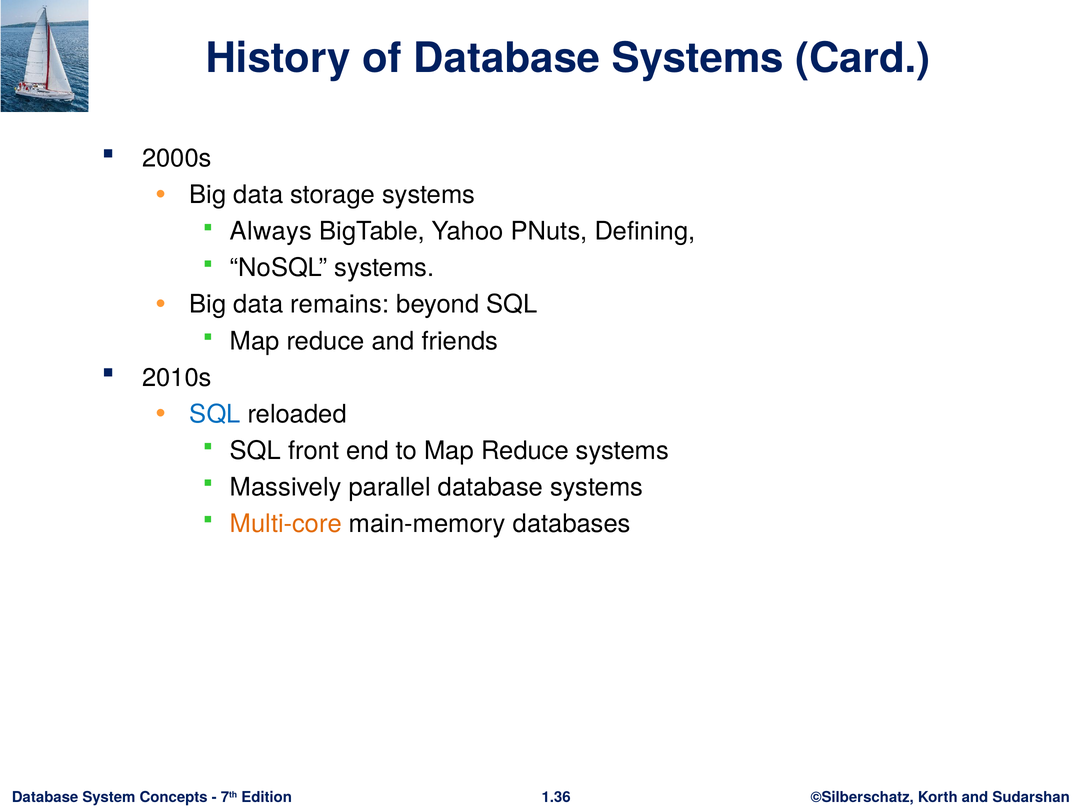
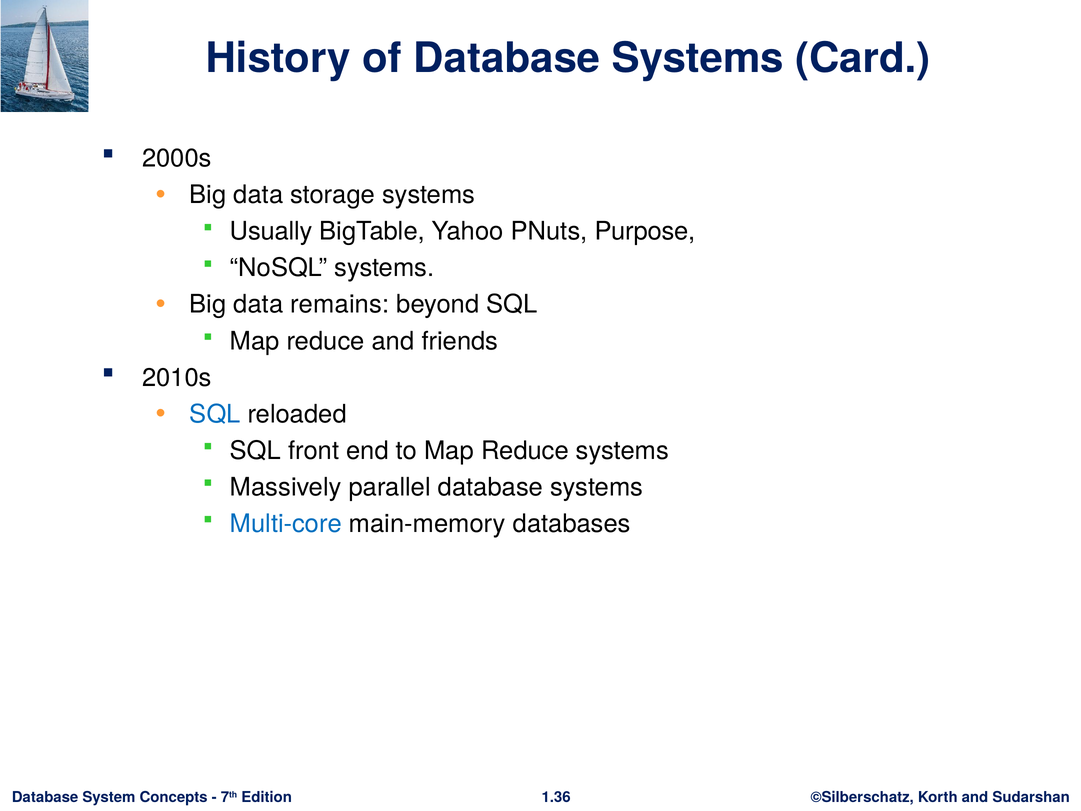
Always: Always -> Usually
Defining: Defining -> Purpose
Multi-core colour: orange -> blue
